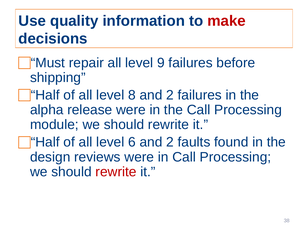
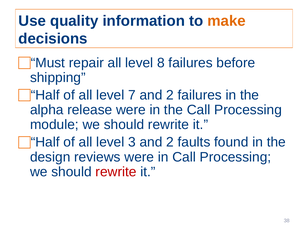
make colour: red -> orange
9: 9 -> 8
8: 8 -> 7
6: 6 -> 3
